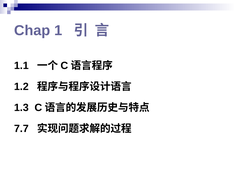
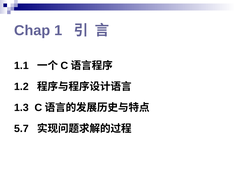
7.7: 7.7 -> 5.7
